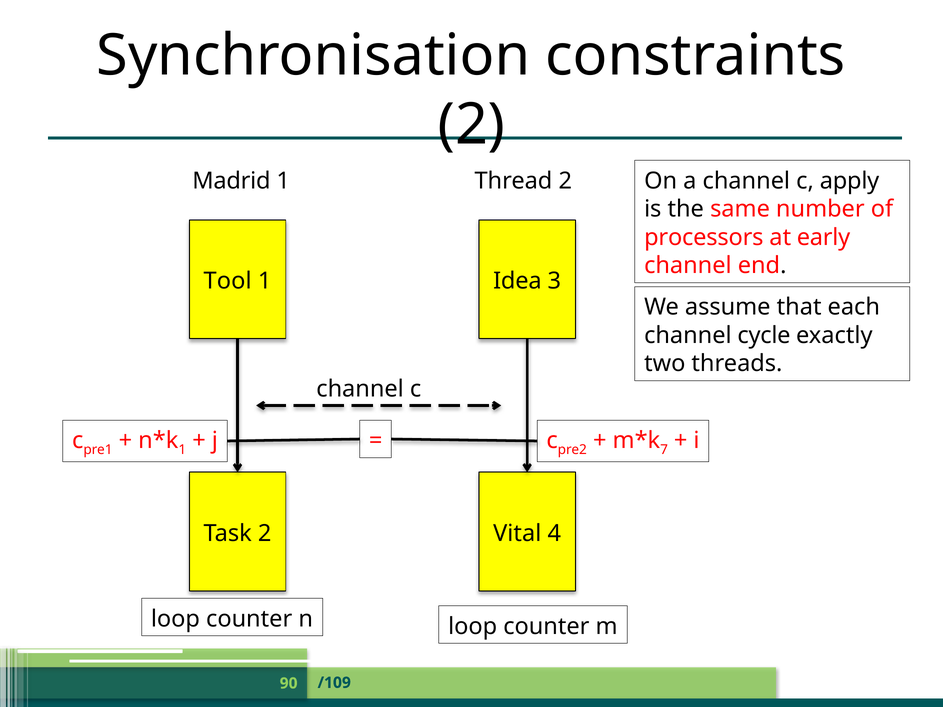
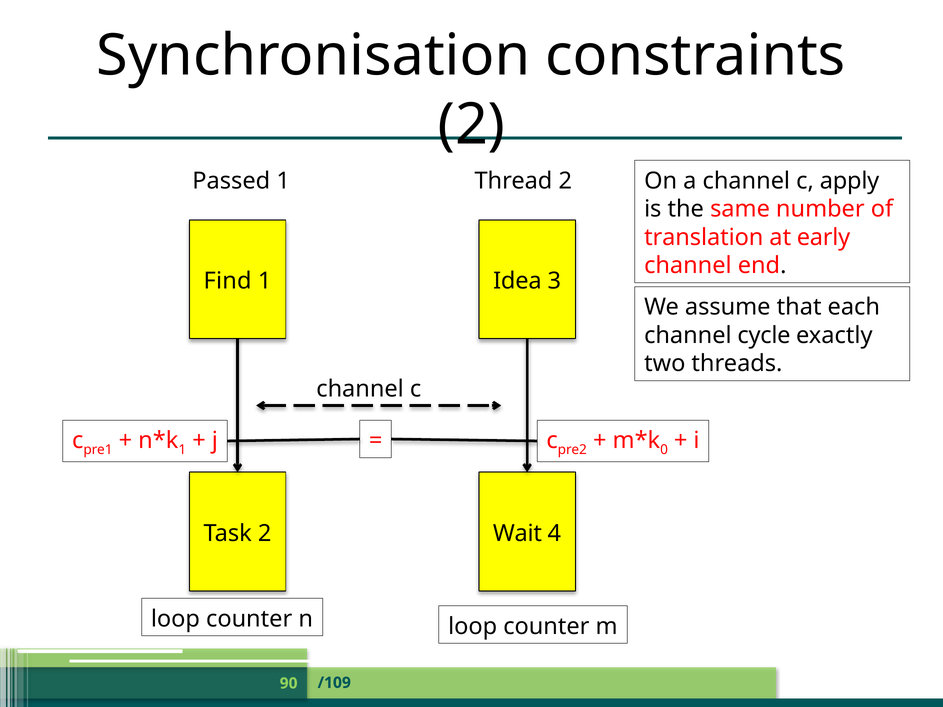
Madrid: Madrid -> Passed
processors: processors -> translation
Tool: Tool -> Find
7: 7 -> 0
Vital: Vital -> Wait
